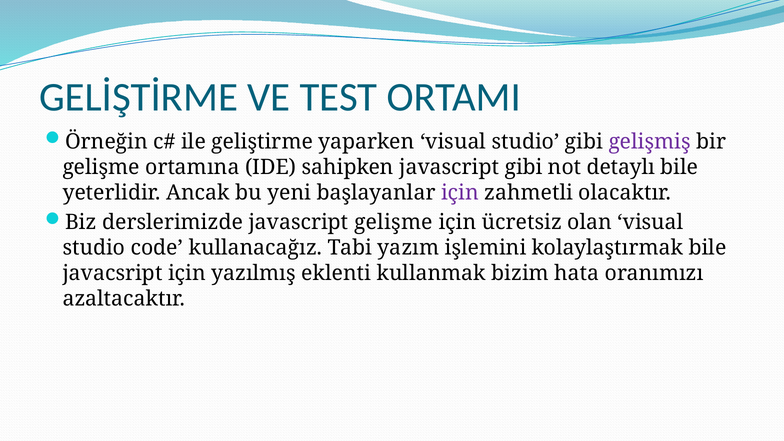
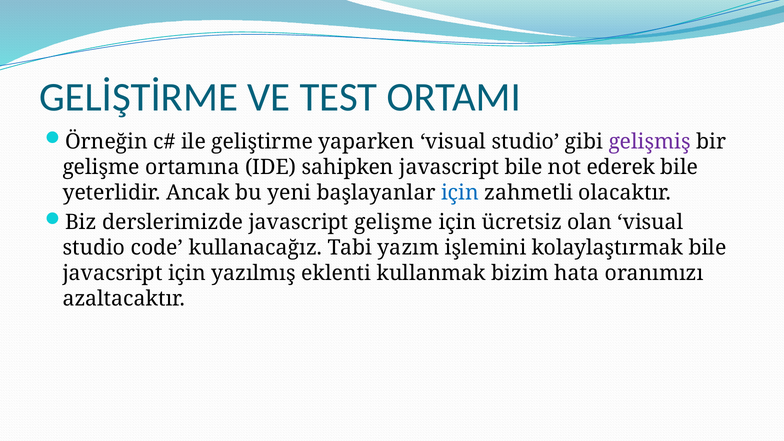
javascript gibi: gibi -> bile
detaylı: detaylı -> ederek
için at (460, 192) colour: purple -> blue
